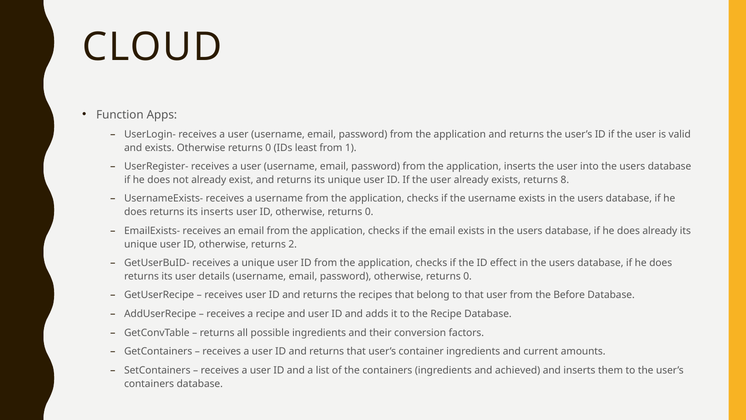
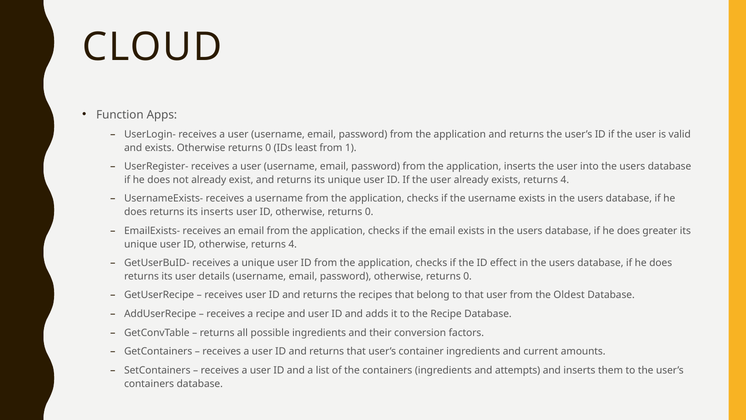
exists returns 8: 8 -> 4
does already: already -> greater
otherwise returns 2: 2 -> 4
Before: Before -> Oldest
achieved: achieved -> attempts
